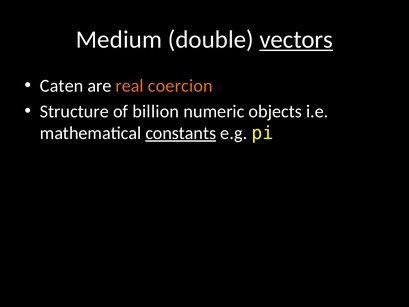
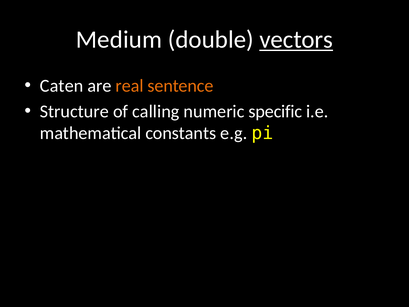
coercion: coercion -> sentence
billion: billion -> calling
objects: objects -> specific
constants underline: present -> none
